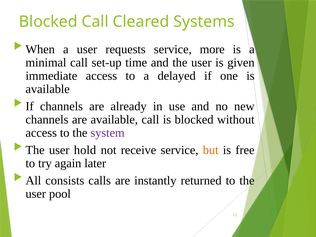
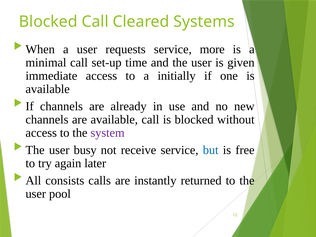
delayed: delayed -> initially
hold: hold -> busy
but colour: orange -> blue
